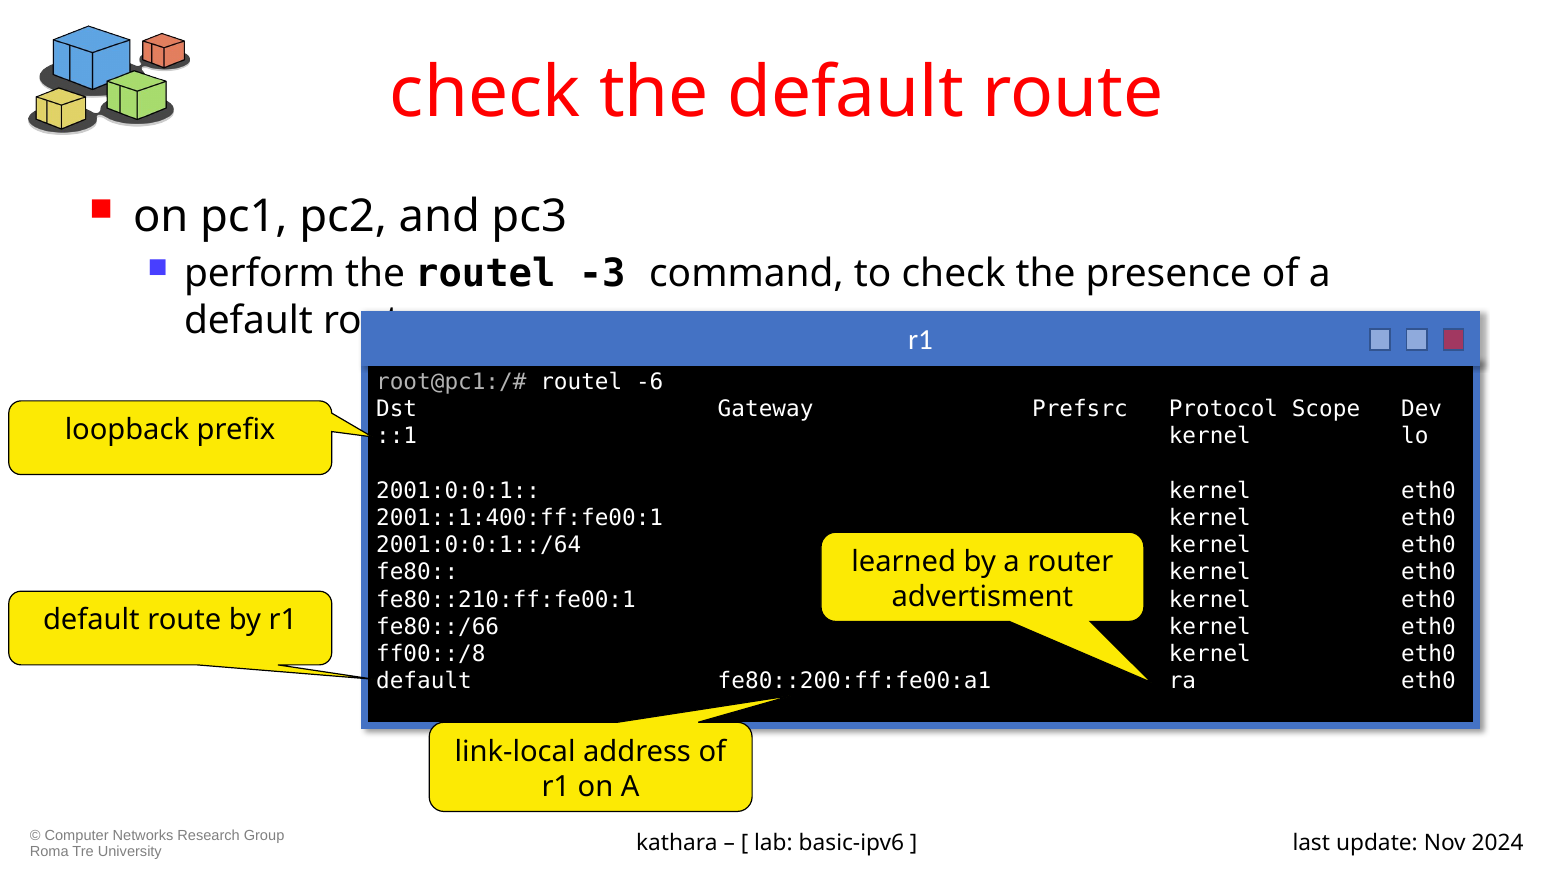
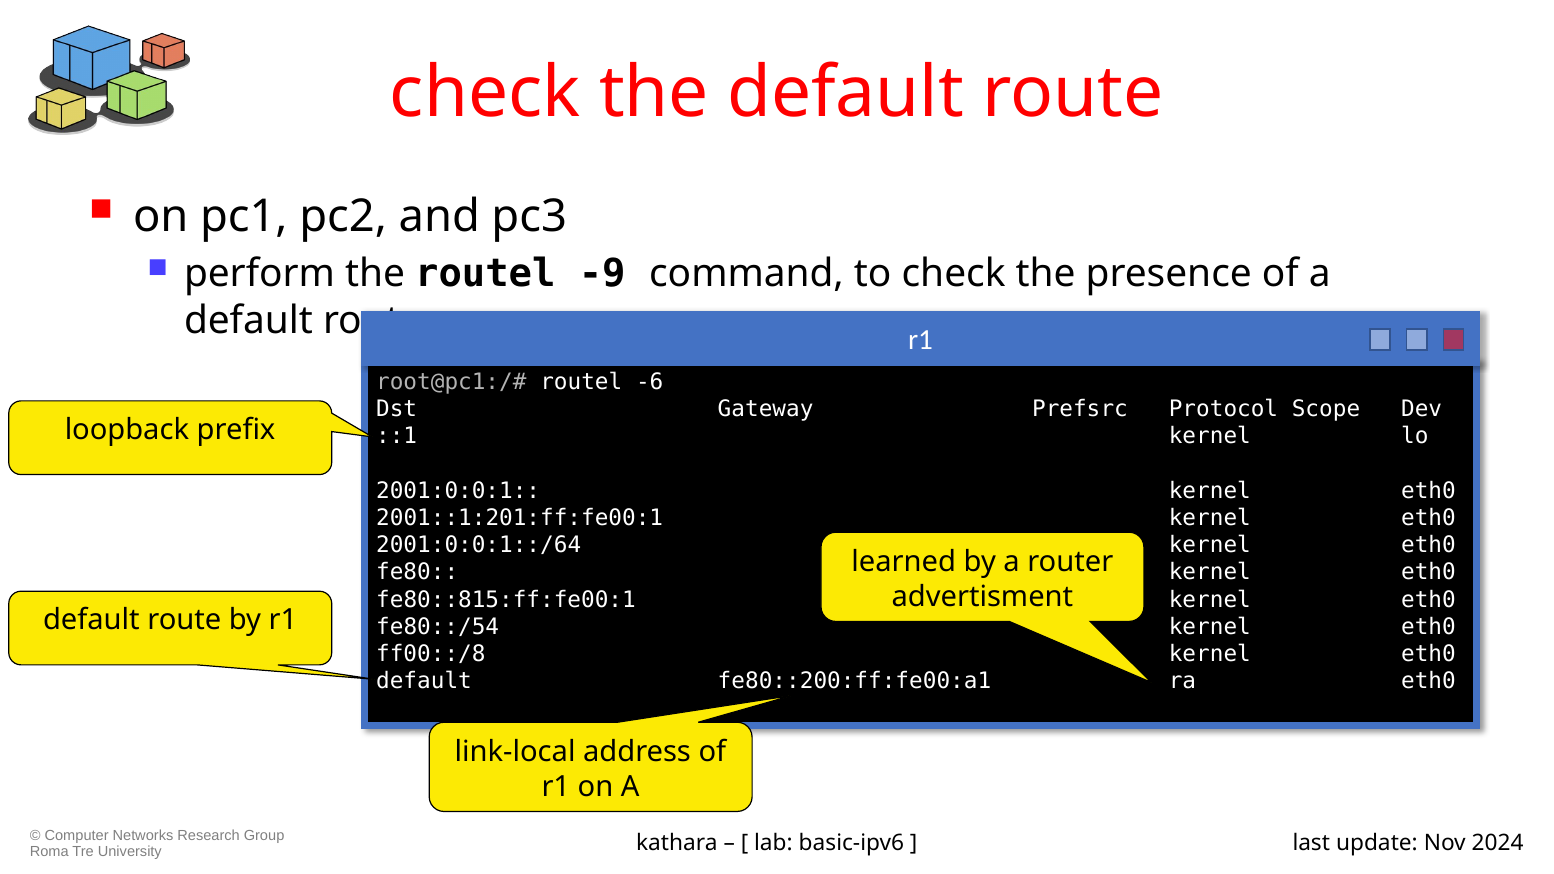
-3: -3 -> -9
2001::1:400:ff:fe00:1: 2001::1:400:ff:fe00:1 -> 2001::1:201:ff:fe00:1
fe80::210:ff:fe00:1: fe80::210:ff:fe00:1 -> fe80::815:ff:fe00:1
fe80::/66: fe80::/66 -> fe80::/54
